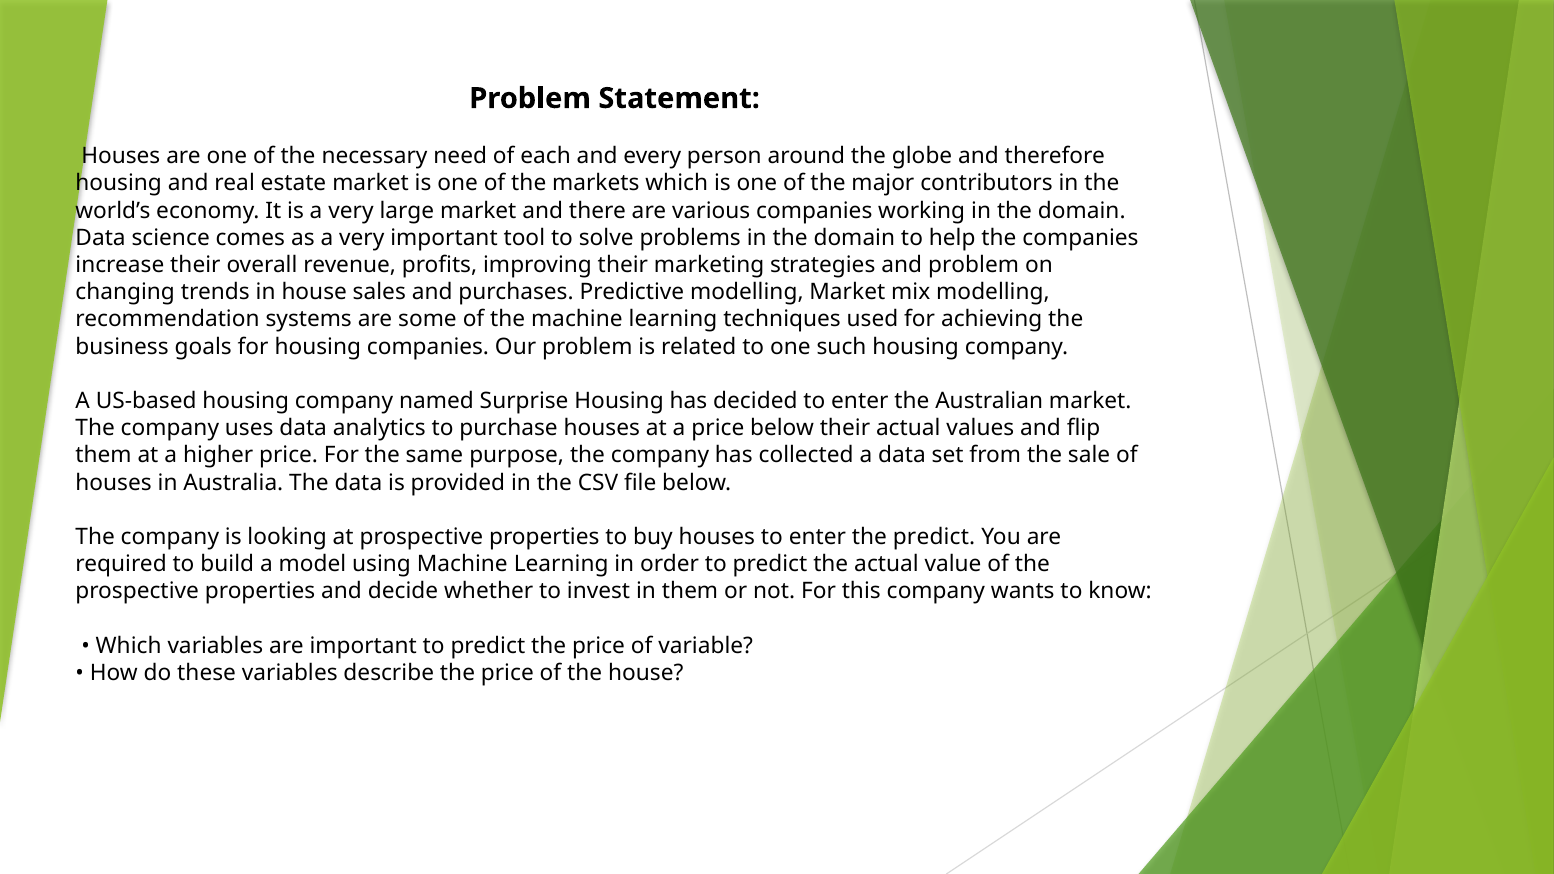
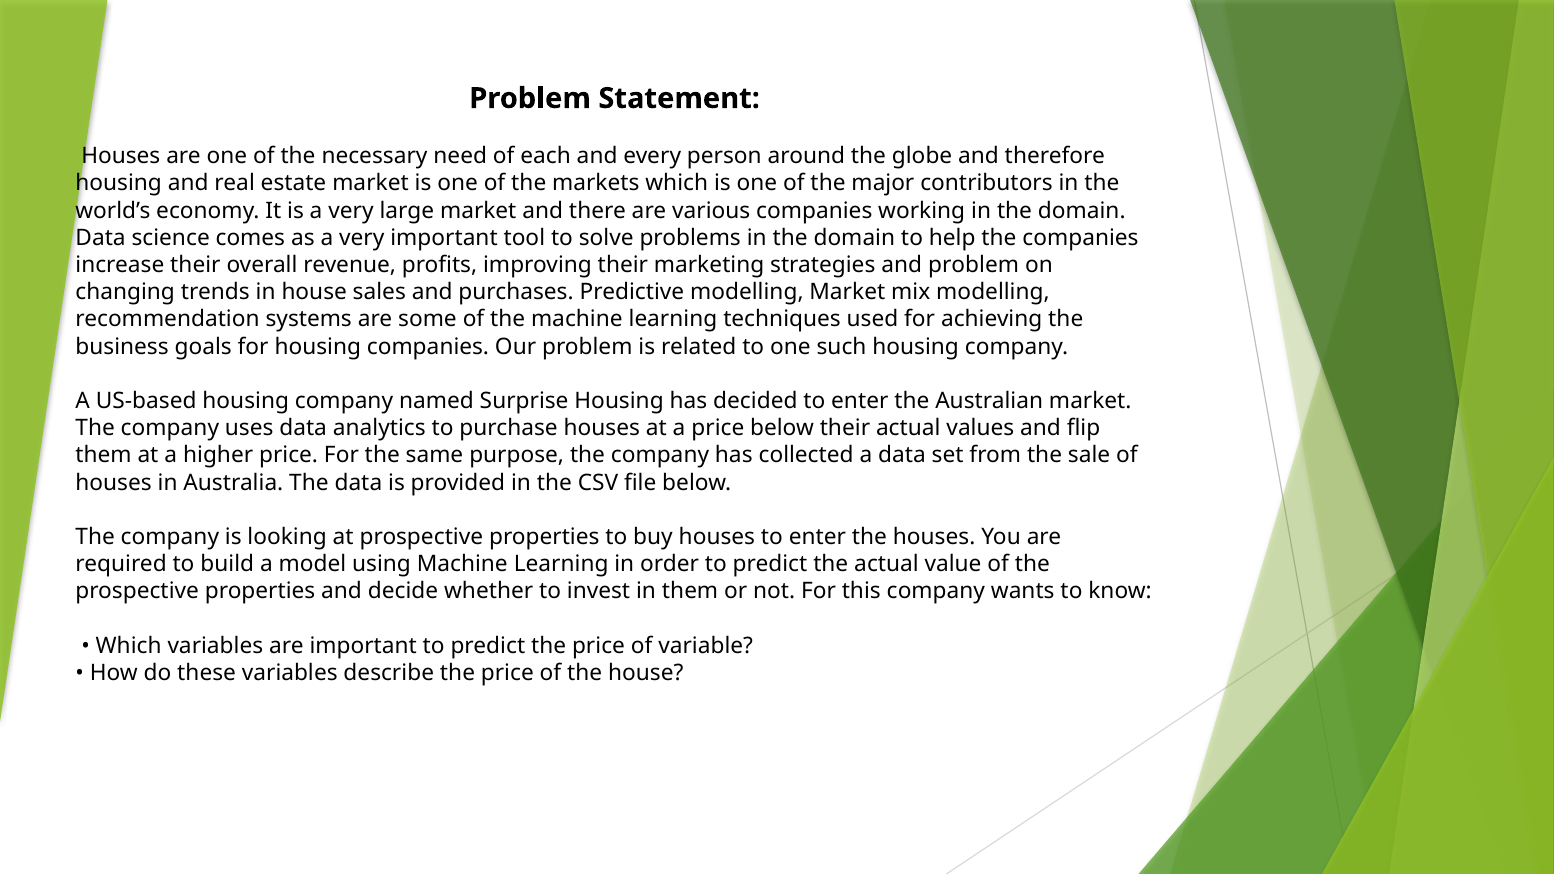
the predict: predict -> houses
